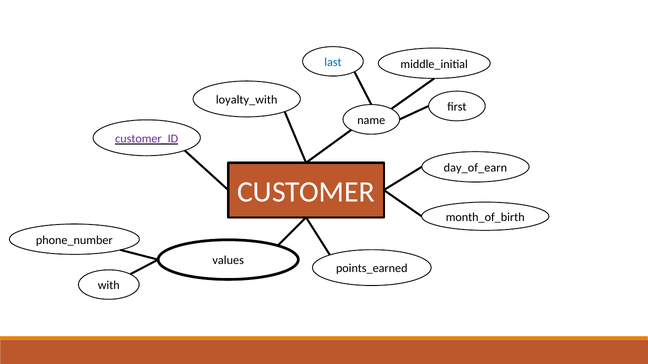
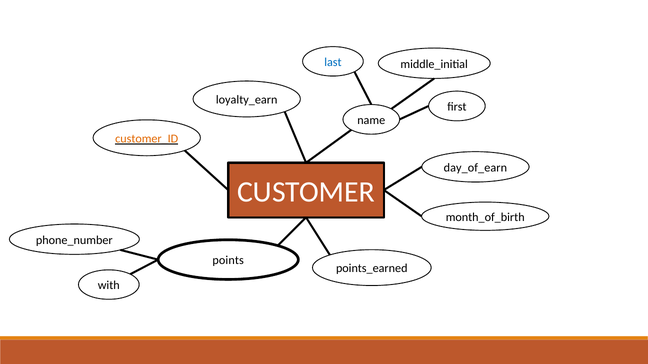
loyalty_with: loyalty_with -> loyalty_earn
customer_ID colour: purple -> orange
values: values -> points
